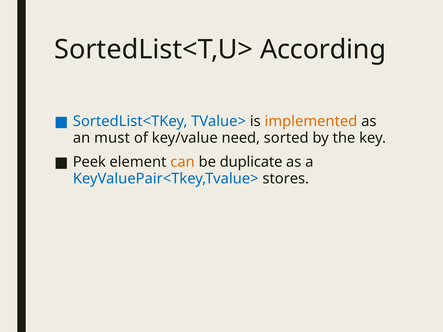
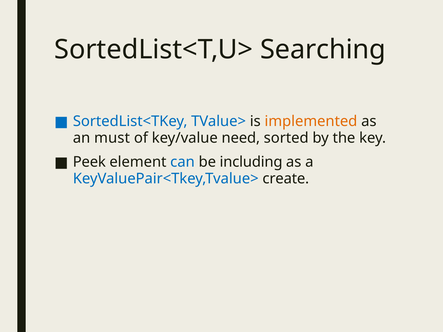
According: According -> Searching
can colour: orange -> blue
duplicate: duplicate -> including
stores: stores -> create
